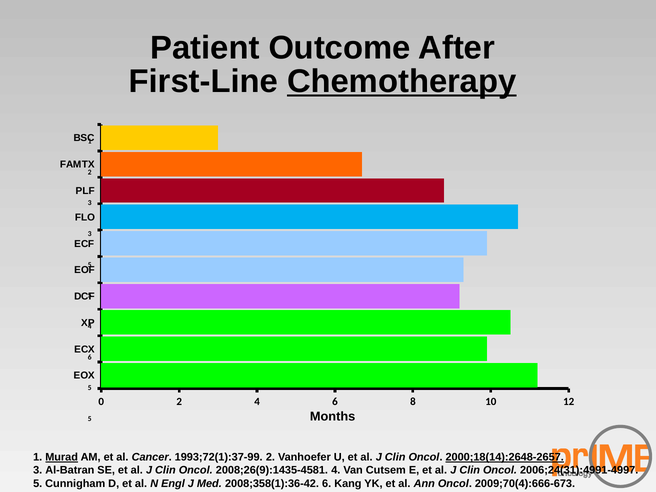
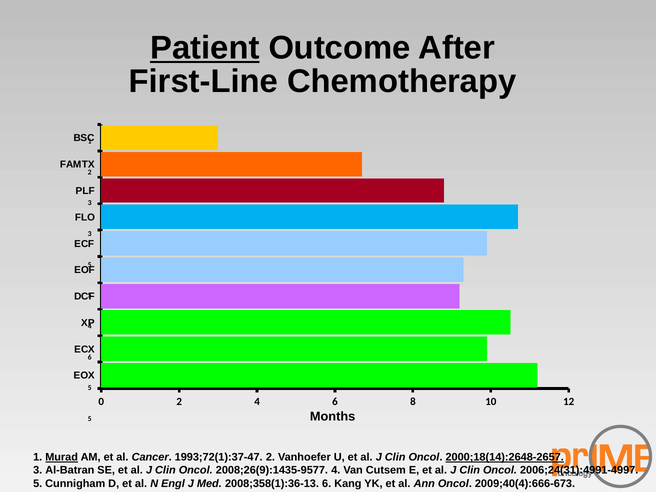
Patient underline: none -> present
Chemotherapy underline: present -> none
1993;72(1):37-99: 1993;72(1):37-99 -> 1993;72(1):37-47
2008;26(9):1435-4581: 2008;26(9):1435-4581 -> 2008;26(9):1435-9577
2008;358(1):36-42: 2008;358(1):36-42 -> 2008;358(1):36-13
2009;70(4):666-673: 2009;70(4):666-673 -> 2009;40(4):666-673
